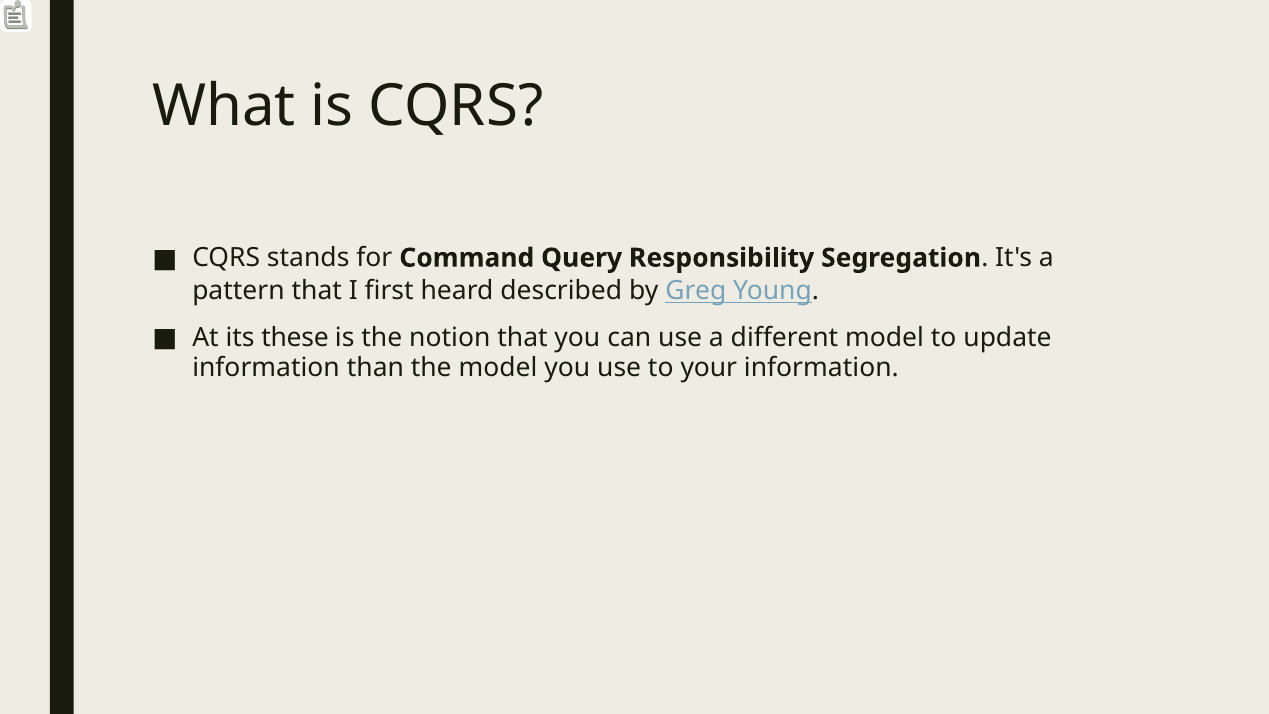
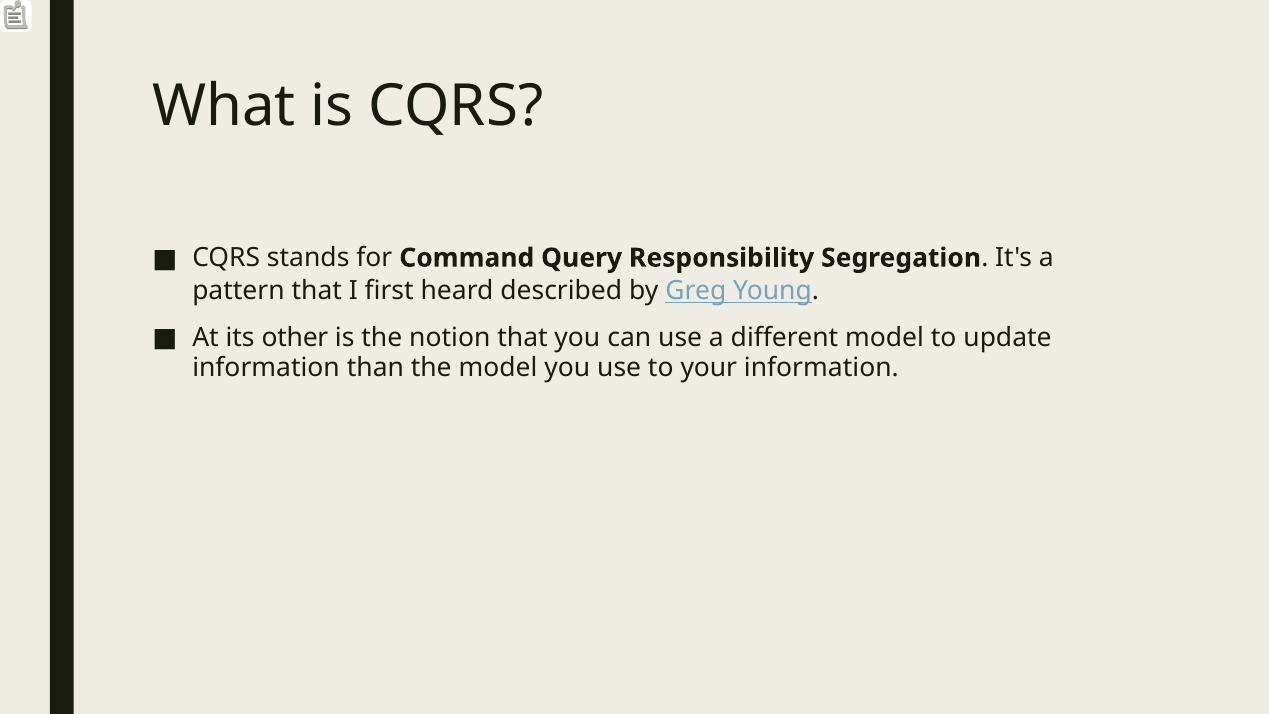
these: these -> other
